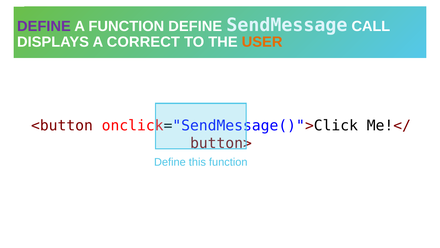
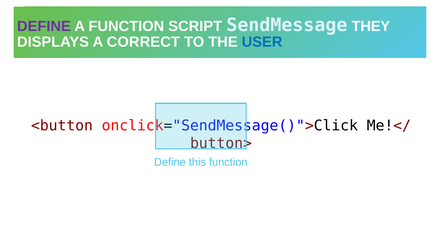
FUNCTION DEFINE: DEFINE -> SCRIPT
CALL: CALL -> THEY
USER colour: orange -> blue
